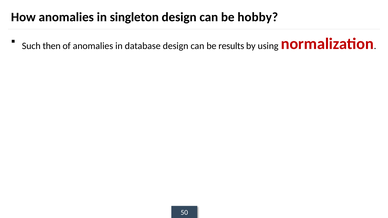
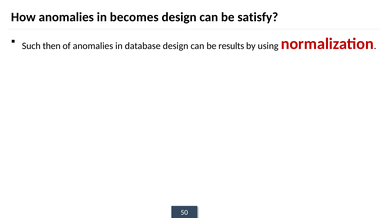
singleton: singleton -> becomes
hobby: hobby -> satisfy
